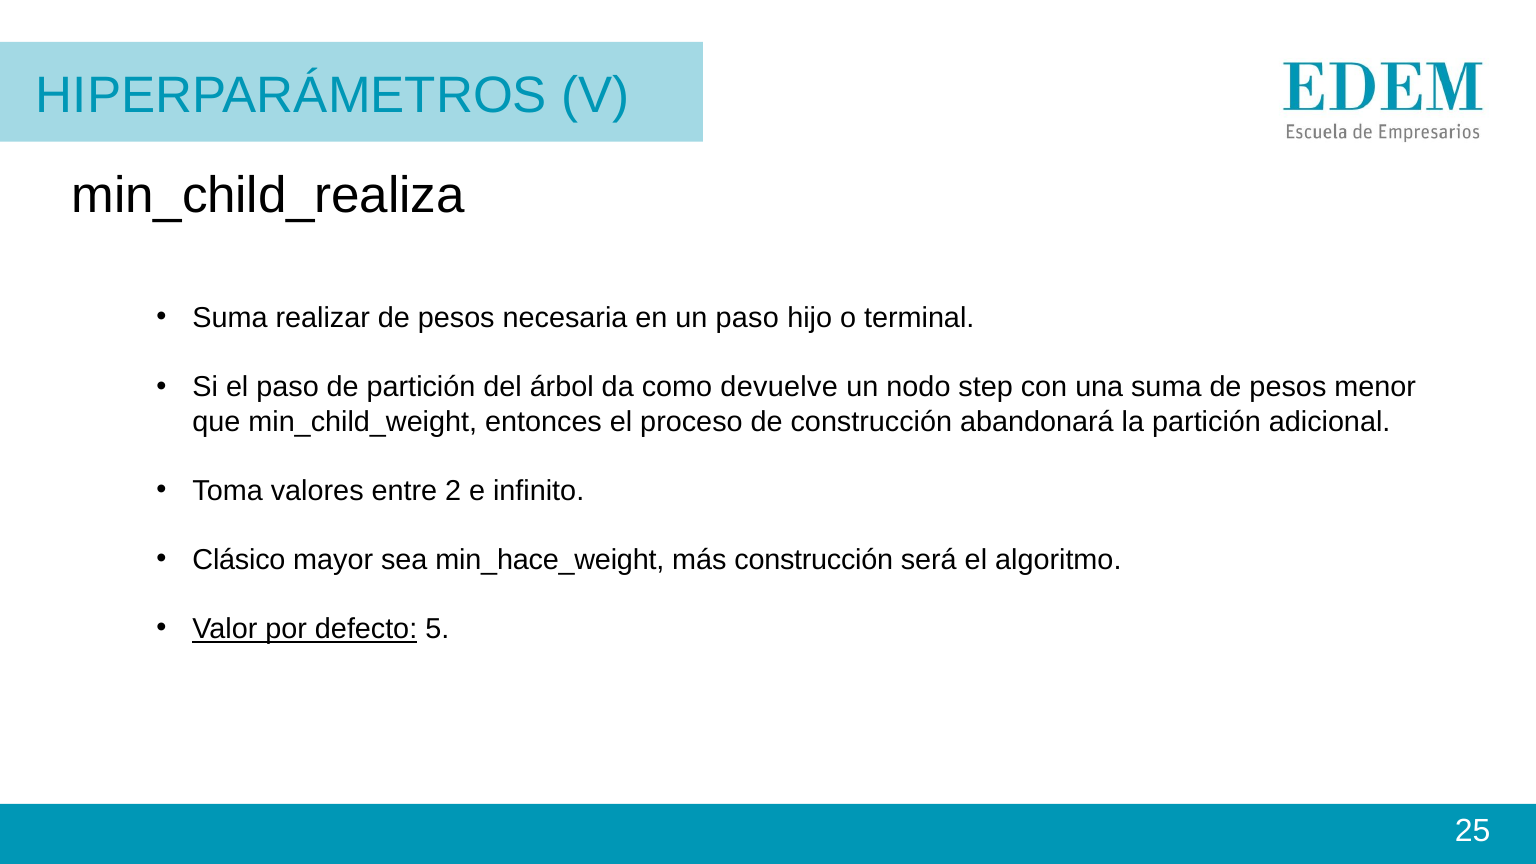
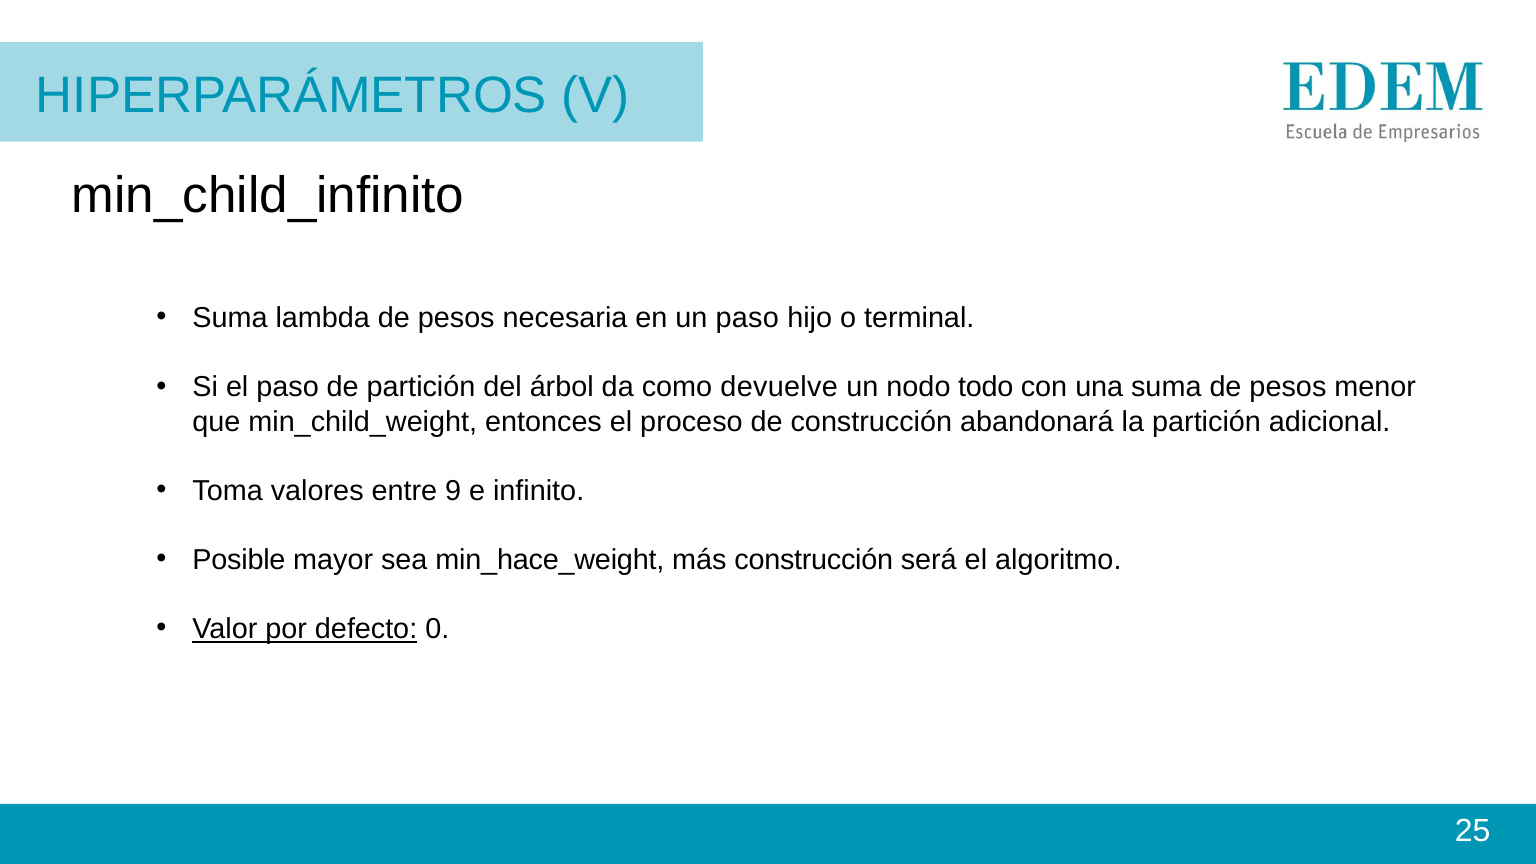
min_child_realiza: min_child_realiza -> min_child_infinito
realizar: realizar -> lambda
step: step -> todo
2: 2 -> 9
Clásico: Clásico -> Posible
5: 5 -> 0
